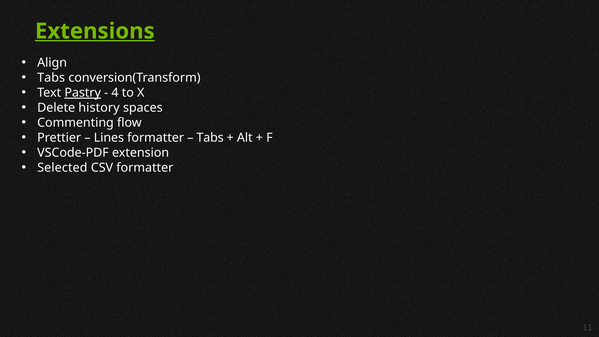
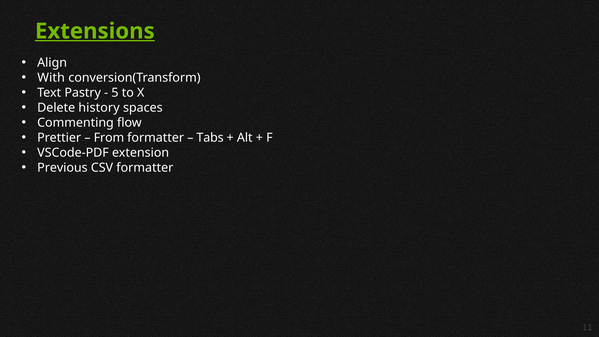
Tabs at (51, 78): Tabs -> With
Pastry underline: present -> none
4: 4 -> 5
Lines: Lines -> From
Selected: Selected -> Previous
